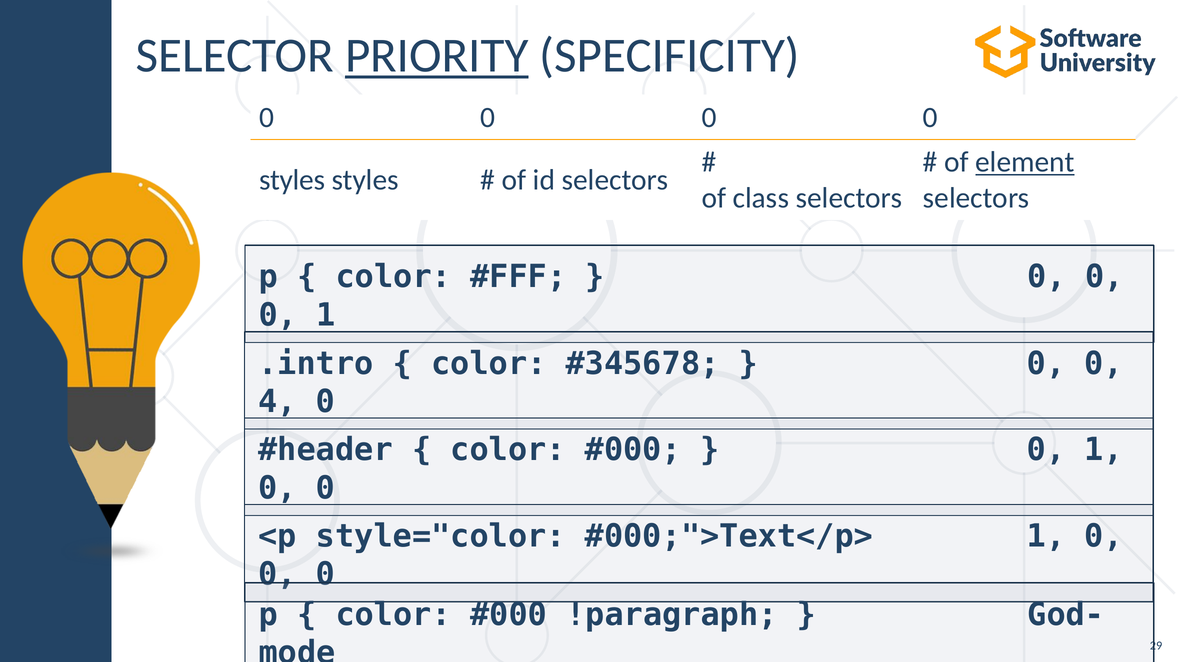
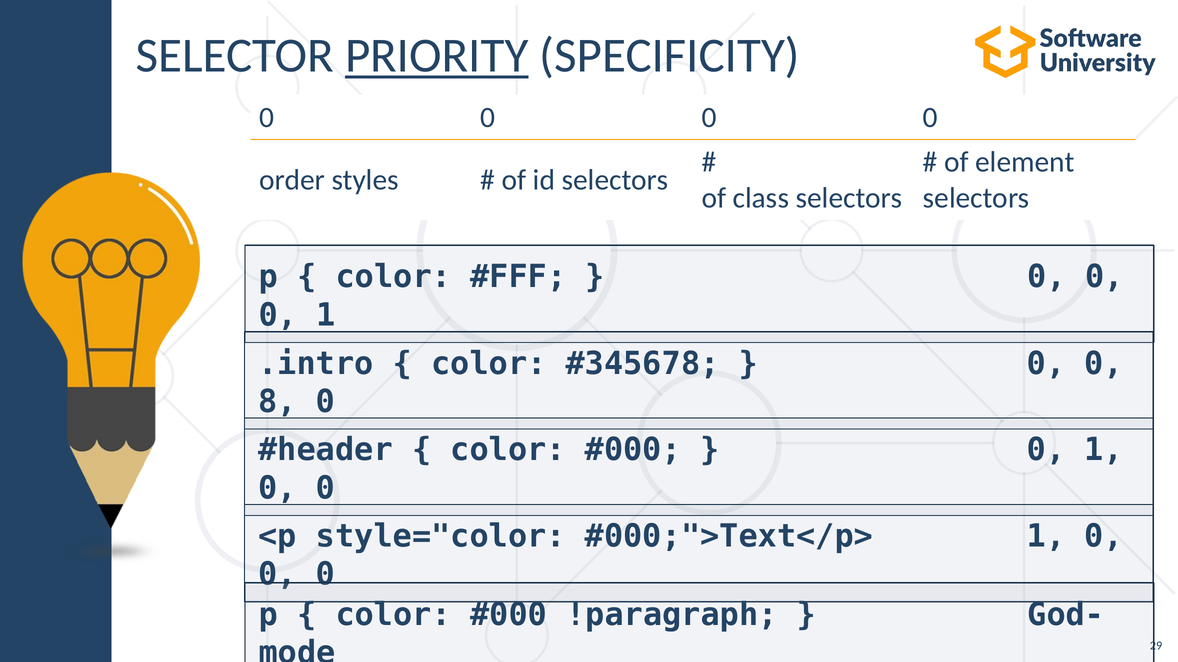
element underline: present -> none
styles at (292, 180): styles -> order
4: 4 -> 8
